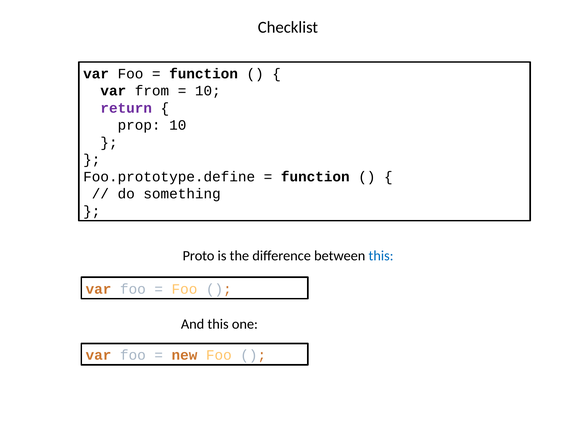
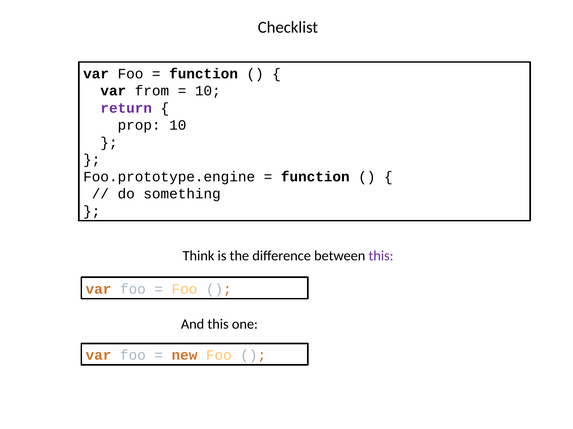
Foo.prototype.define: Foo.prototype.define -> Foo.prototype.engine
Proto: Proto -> Think
this at (381, 256) colour: blue -> purple
